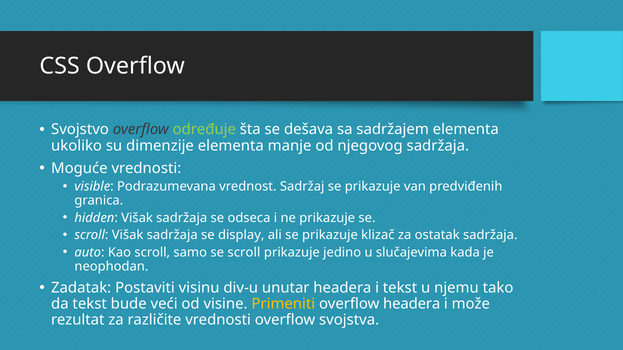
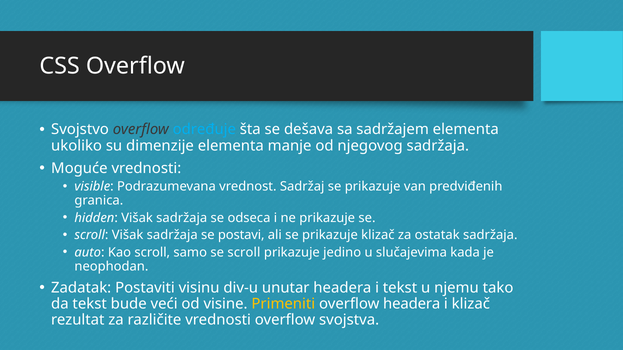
određuje colour: light green -> light blue
display: display -> postavi
i može: može -> klizač
